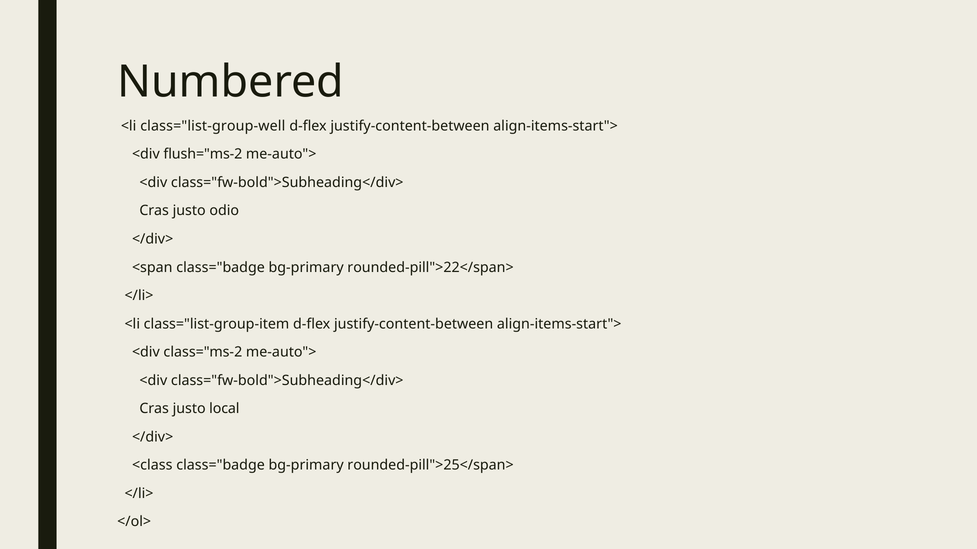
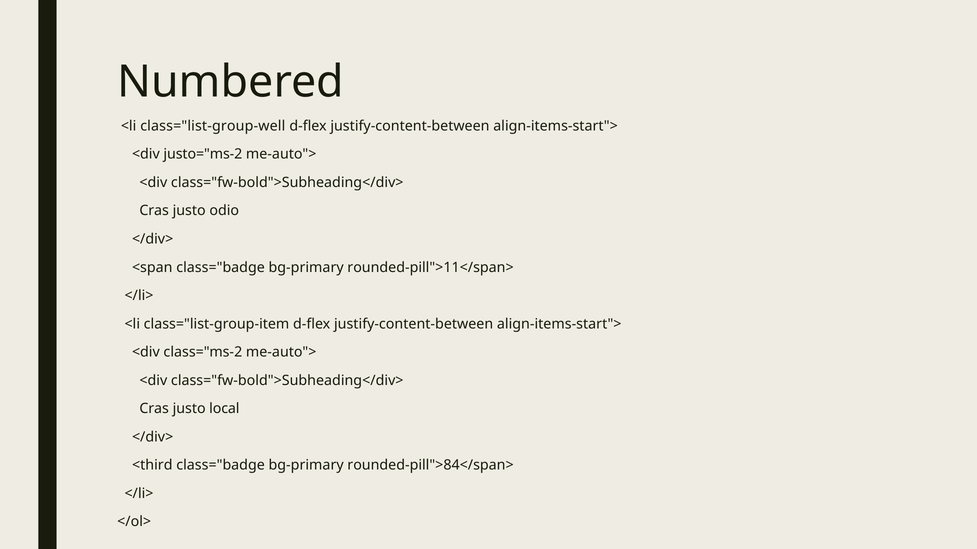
flush="ms-2: flush="ms-2 -> justo="ms-2
rounded-pill">22</span>: rounded-pill">22</span> -> rounded-pill">11</span>
<class: <class -> <third
rounded-pill">25</span>: rounded-pill">25</span> -> rounded-pill">84</span>
